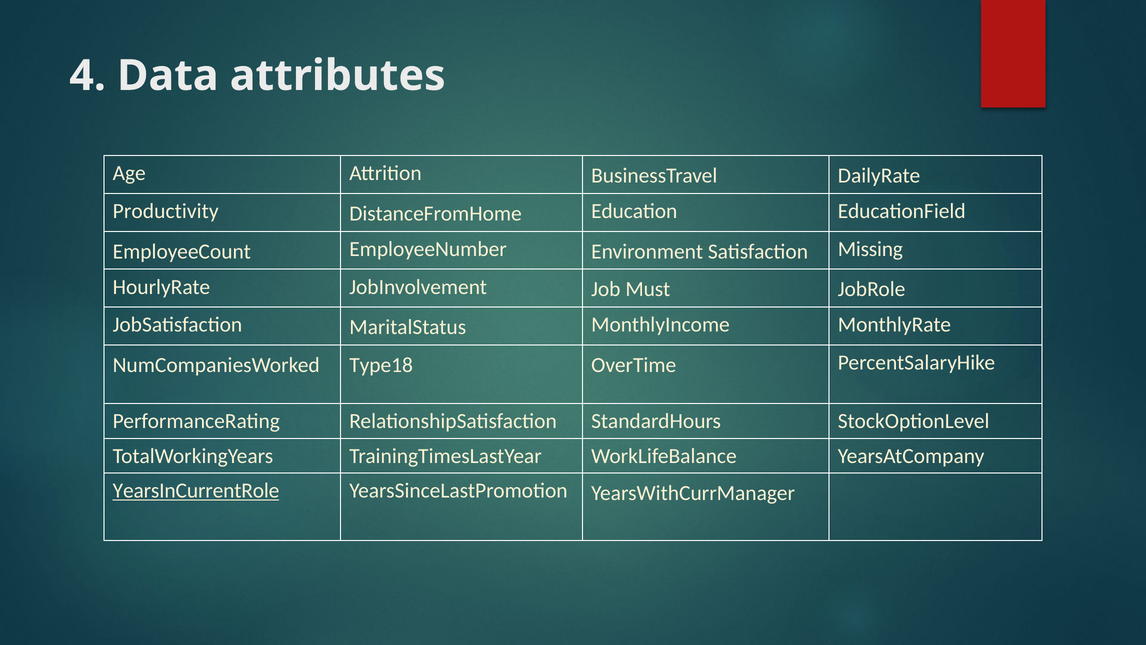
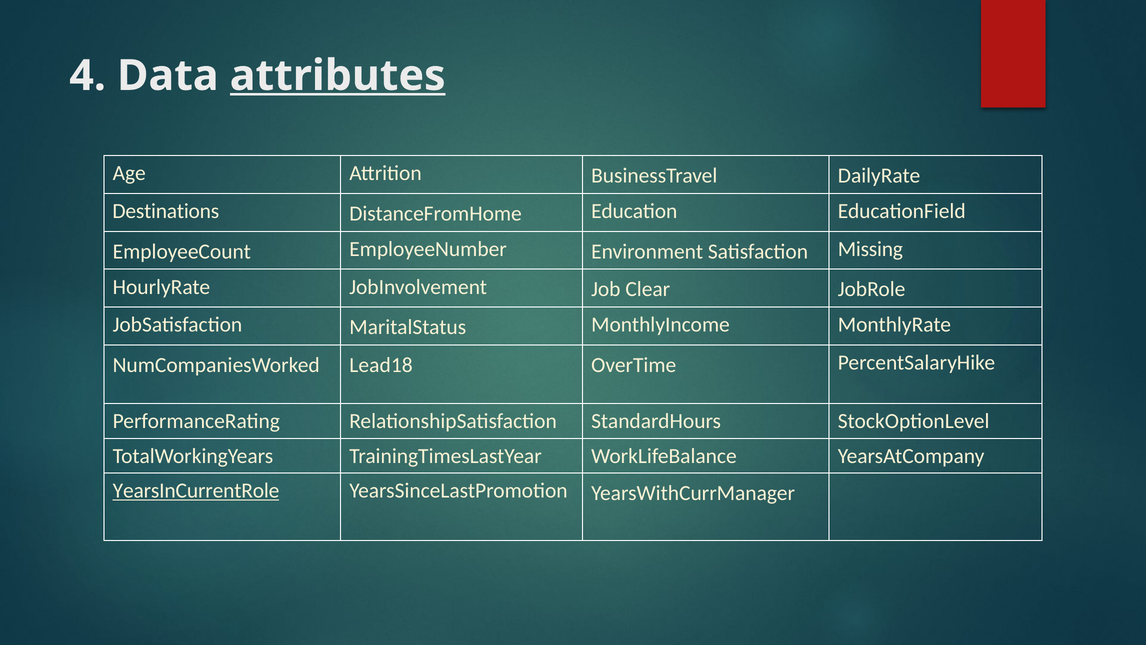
attributes underline: none -> present
Productivity: Productivity -> Destinations
Must: Must -> Clear
Type18: Type18 -> Lead18
